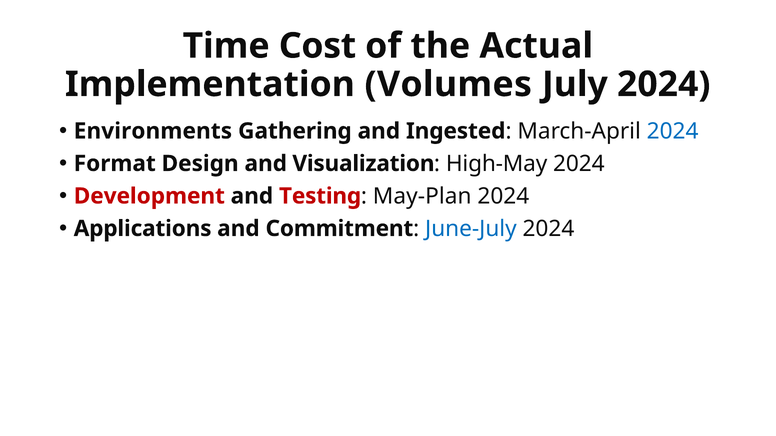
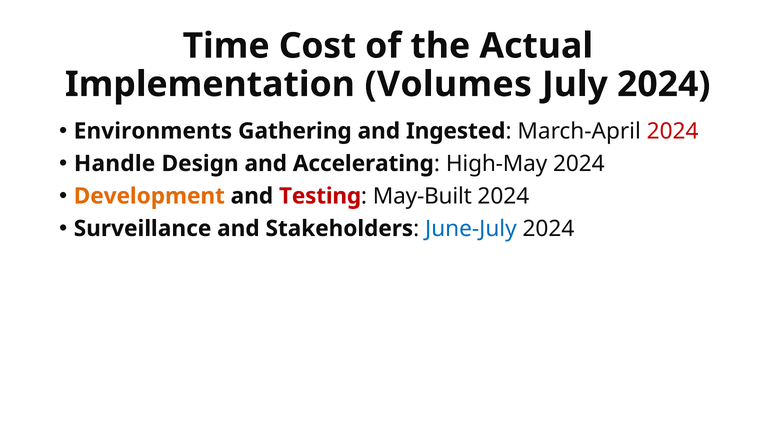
2024 at (673, 131) colour: blue -> red
Format: Format -> Handle
Visualization: Visualization -> Accelerating
Development colour: red -> orange
May-Plan: May-Plan -> May-Built
Applications: Applications -> Surveillance
Commitment: Commitment -> Stakeholders
